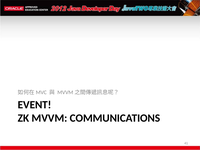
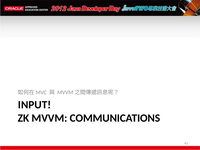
EVENT: EVENT -> INPUT
